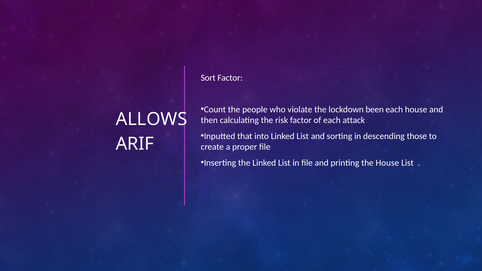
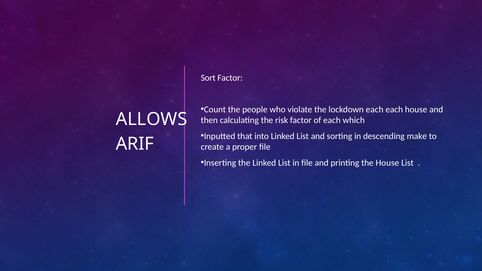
lockdown been: been -> each
attack: attack -> which
those: those -> make
